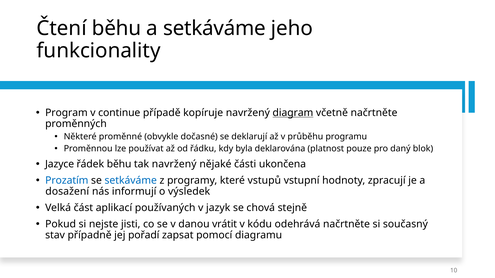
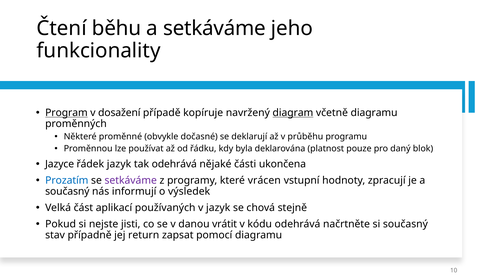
Program underline: none -> present
continue: continue -> dosažení
včetně načrtněte: načrtněte -> diagramu
řádek běhu: běhu -> jazyk
tak navržený: navržený -> odehrává
setkáváme at (131, 181) colour: blue -> purple
vstupů: vstupů -> vrácen
dosažení at (67, 192): dosažení -> současný
pořadí: pořadí -> return
